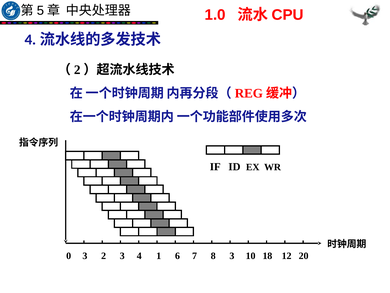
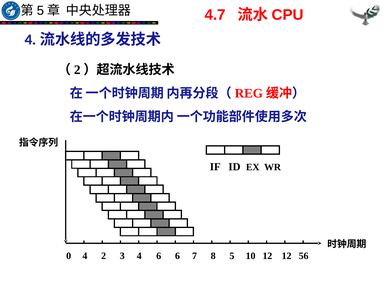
1.0: 1.0 -> 4.7
0 3: 3 -> 4
4 1: 1 -> 6
8 3: 3 -> 5
10 18: 18 -> 12
20: 20 -> 56
